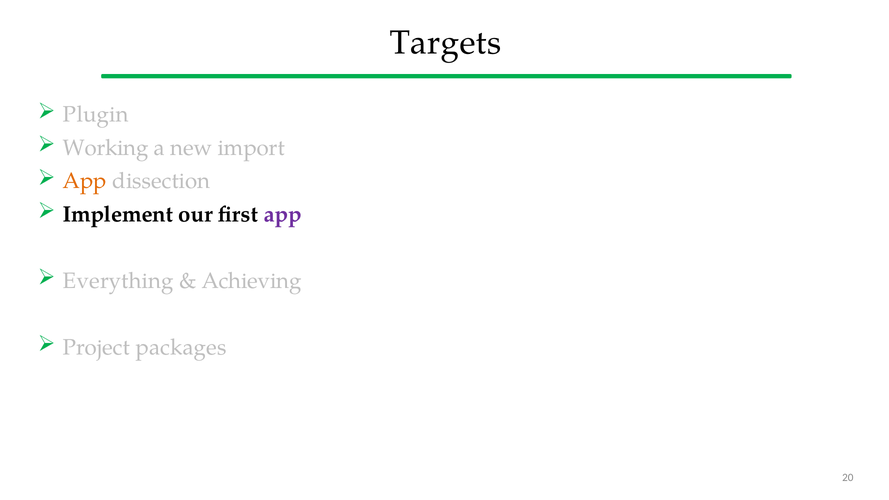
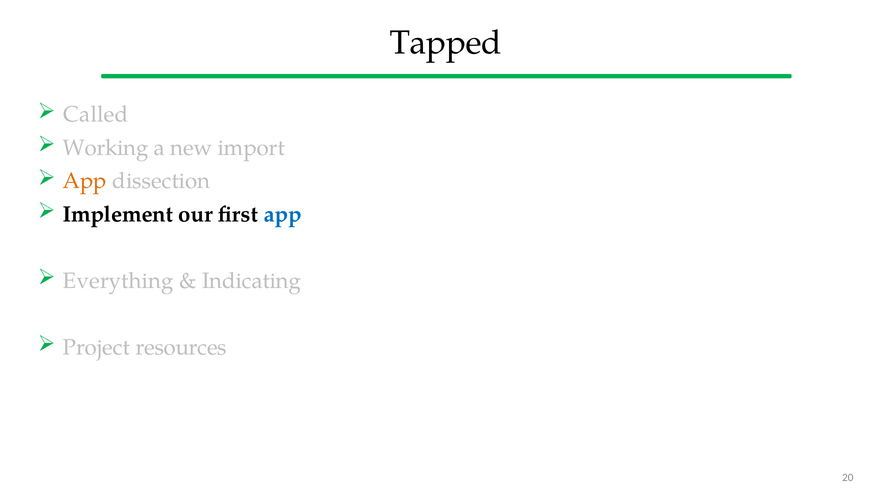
Targets: Targets -> Tapped
Plugin: Plugin -> Called
app at (283, 214) colour: purple -> blue
Achieving: Achieving -> Indicating
packages: packages -> resources
